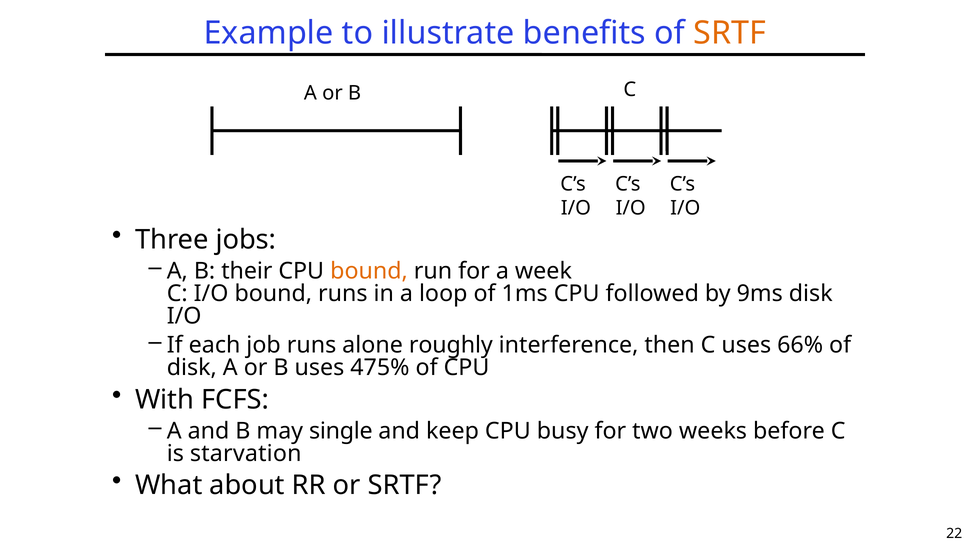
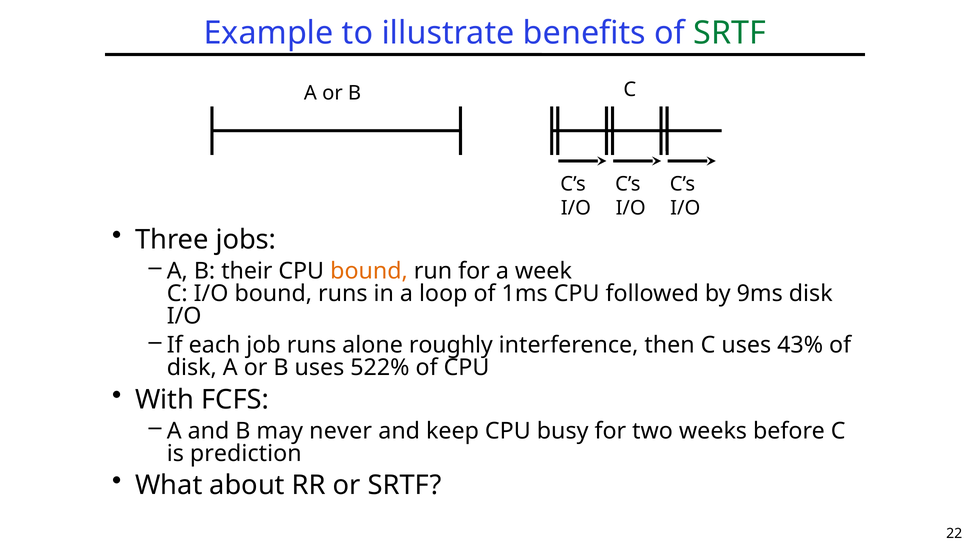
SRTF at (730, 33) colour: orange -> green
66%: 66% -> 43%
475%: 475% -> 522%
single: single -> never
starvation: starvation -> prediction
